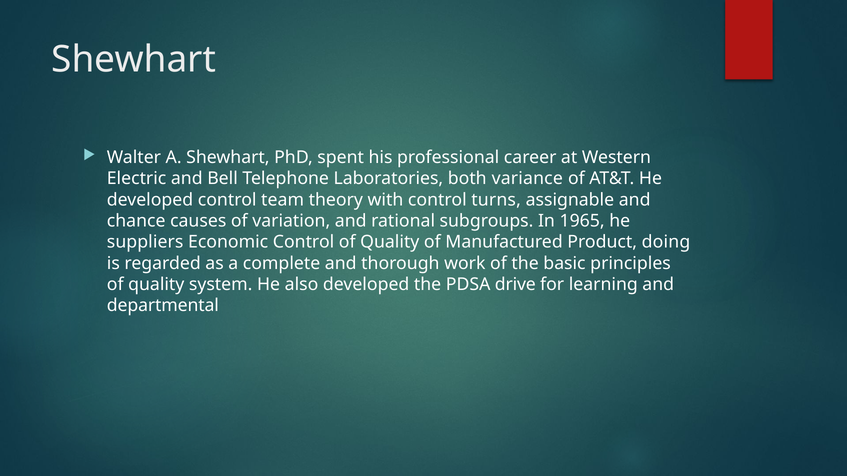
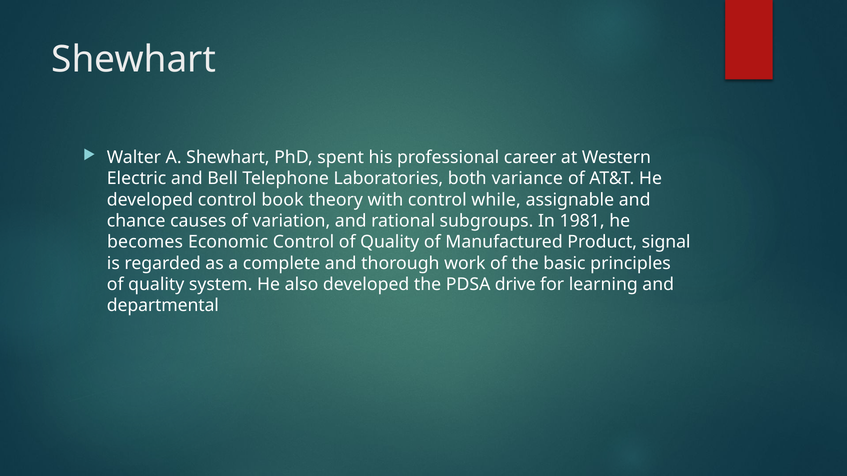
team: team -> book
turns: turns -> while
1965: 1965 -> 1981
suppliers: suppliers -> becomes
doing: doing -> signal
